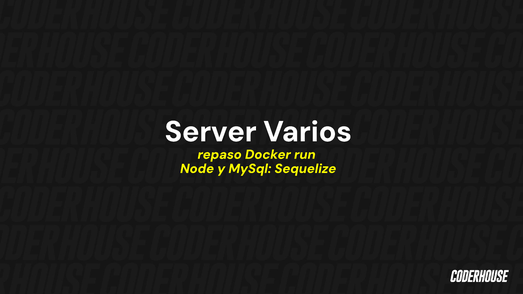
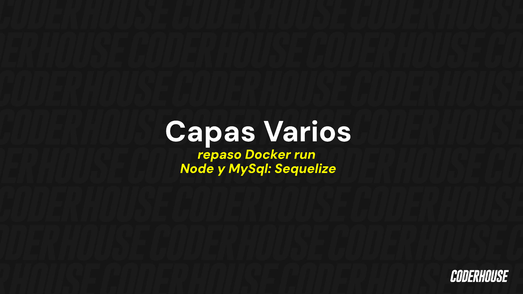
Server: Server -> Capas
